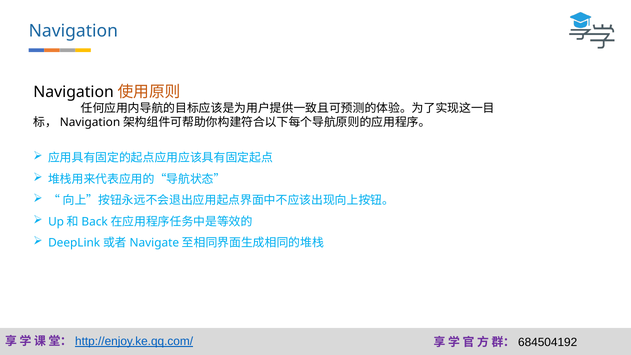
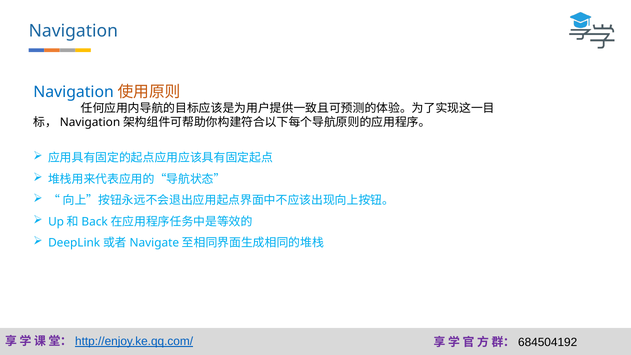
Navigation at (74, 92) colour: black -> blue
